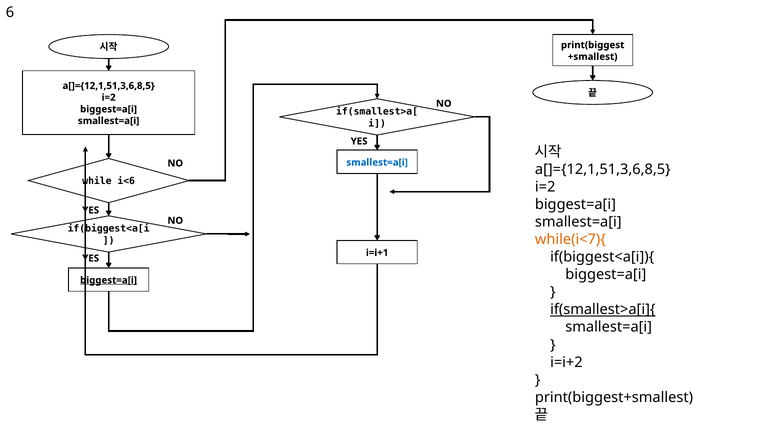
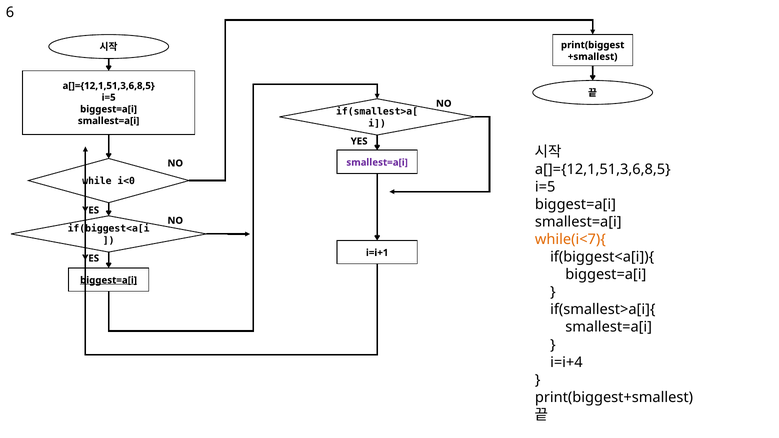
i=2 at (109, 98): i=2 -> i=5
smallest=a[i at (377, 162) colour: blue -> purple
i<6: i<6 -> i<0
i=2 at (545, 187): i=2 -> i=5
if(smallest>a[i]{ underline: present -> none
i=i+2: i=i+2 -> i=i+4
